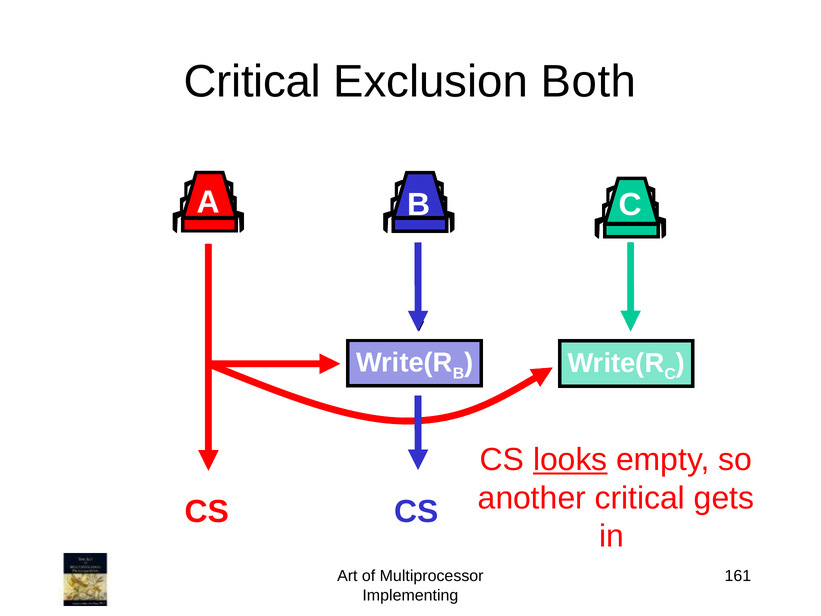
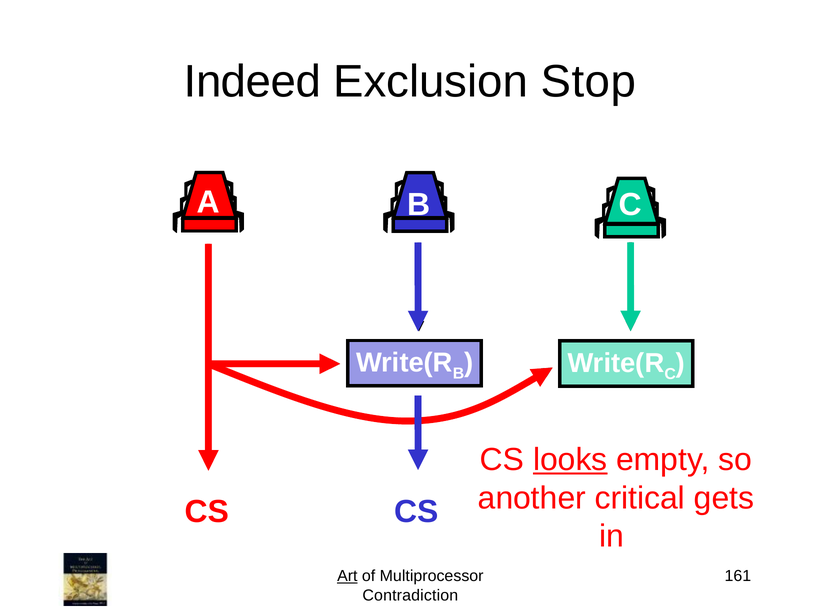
Critical at (252, 82): Critical -> Indeed
Both: Both -> Stop
Art underline: none -> present
Implementing: Implementing -> Contradiction
